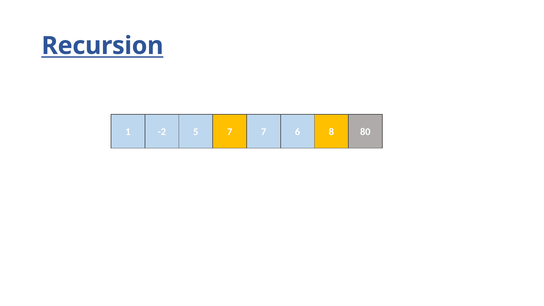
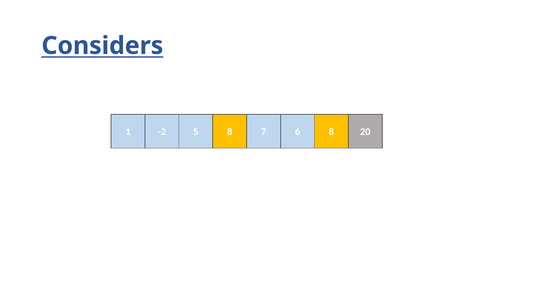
Recursion: Recursion -> Considers
5 7: 7 -> 8
80: 80 -> 20
